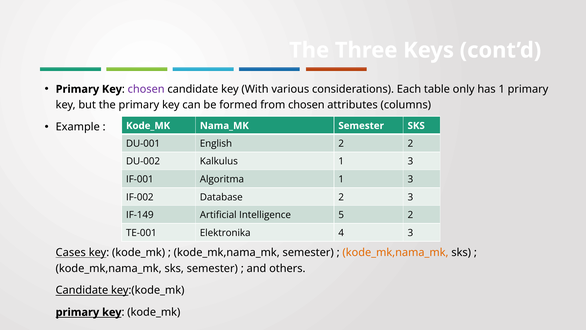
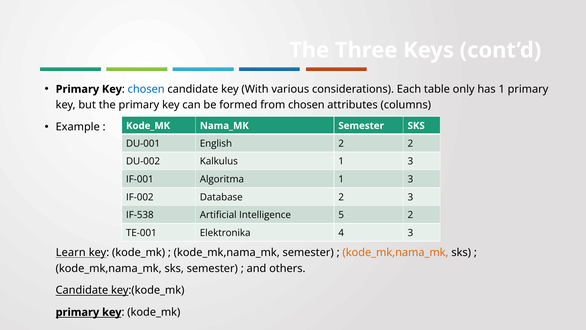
chosen at (146, 89) colour: purple -> blue
IF-149: IF-149 -> IF-538
Cases: Cases -> Learn
